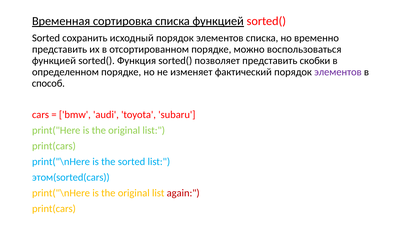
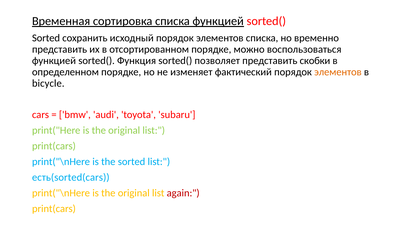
элементов at (338, 72) colour: purple -> orange
способ: способ -> bicycle
этом(sorted(cars: этом(sorted(cars -> есть(sorted(cars
